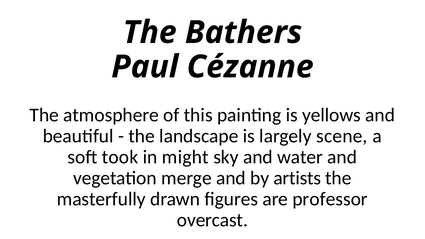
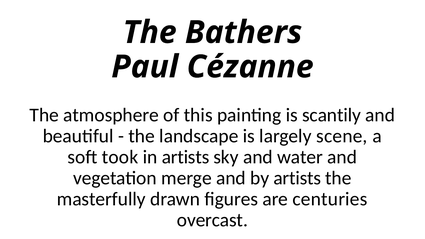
yellows: yellows -> scantily
in might: might -> artists
professor: professor -> centuries
